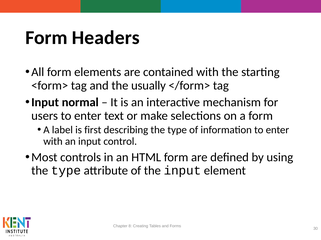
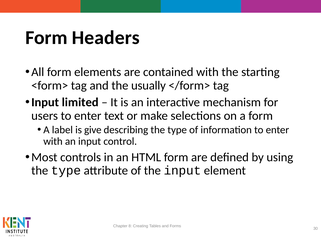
normal: normal -> limited
first: first -> give
